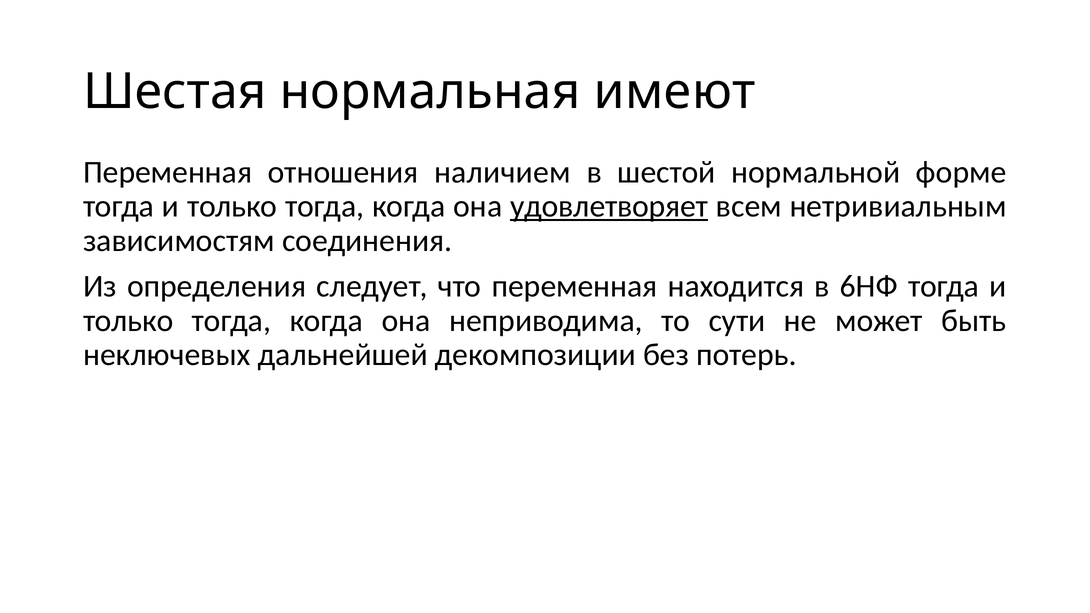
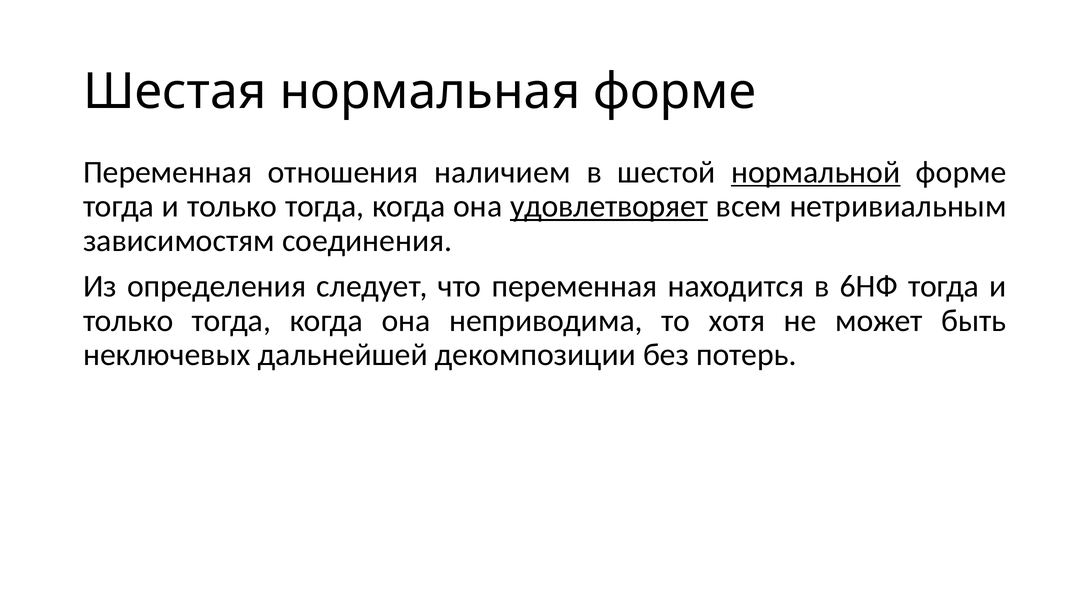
нормальная имеют: имеют -> форме
нормальной underline: none -> present
сути: сути -> хотя
